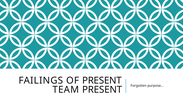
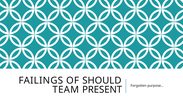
OF PRESENT: PRESENT -> SHOULD
